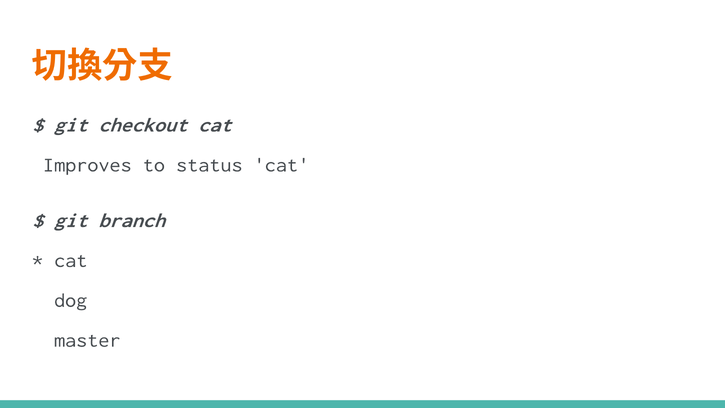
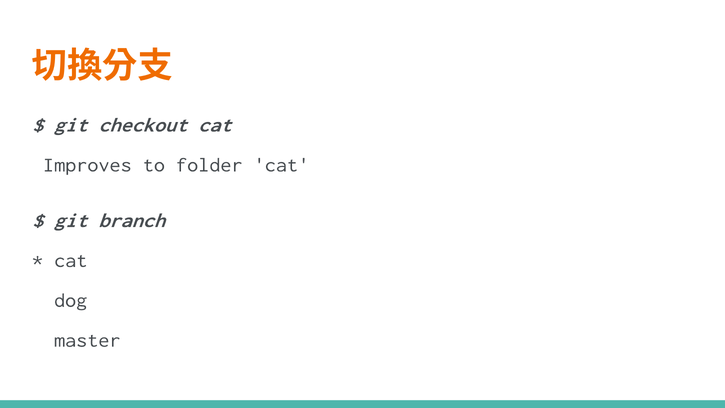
status: status -> folder
